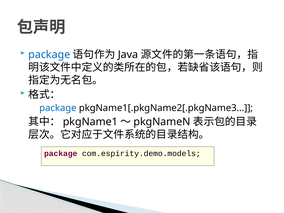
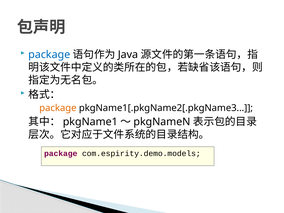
package at (58, 108) colour: blue -> orange
